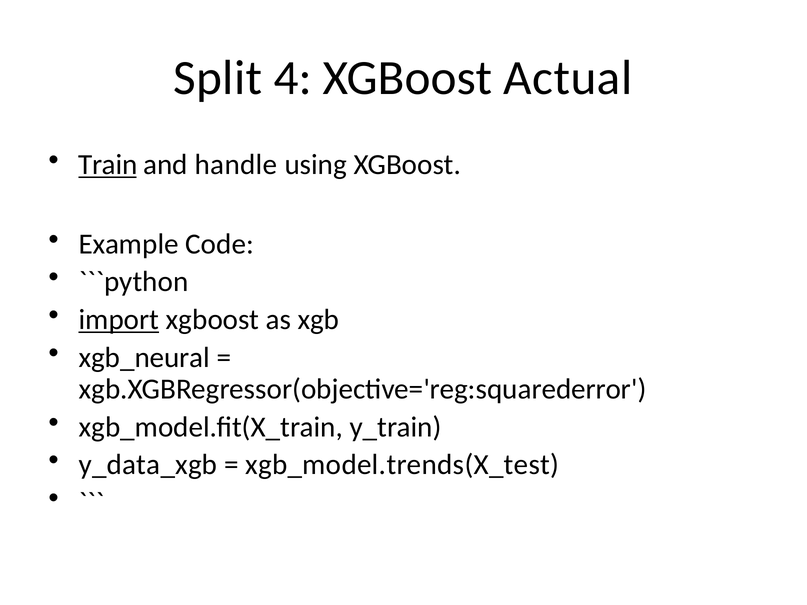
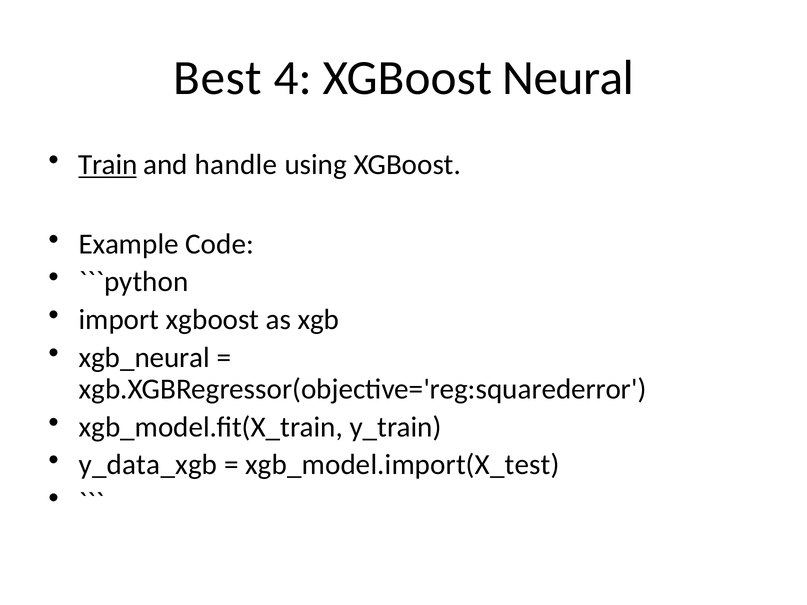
Split: Split -> Best
Actual: Actual -> Neural
import underline: present -> none
xgb_model.trends(X_test: xgb_model.trends(X_test -> xgb_model.import(X_test
